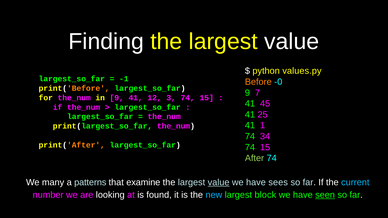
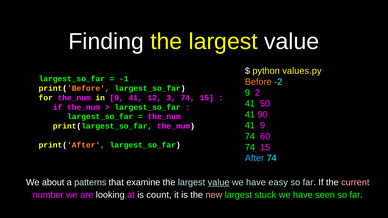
-0: -0 -> -2
7: 7 -> 2
45: 45 -> 50
25: 25 -> 90
41 1: 1 -> 9
34: 34 -> 60
After colour: light green -> light blue
many: many -> about
sees: sees -> easy
current colour: light blue -> pink
found: found -> count
new colour: light blue -> pink
block: block -> stuck
seen underline: present -> none
